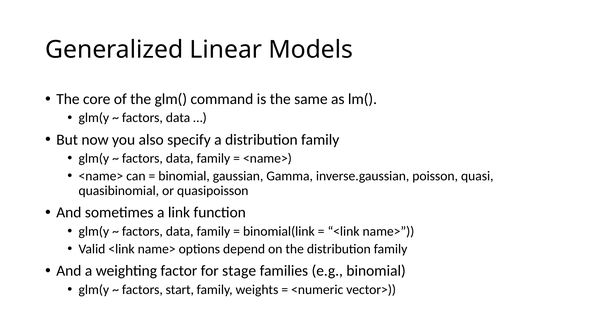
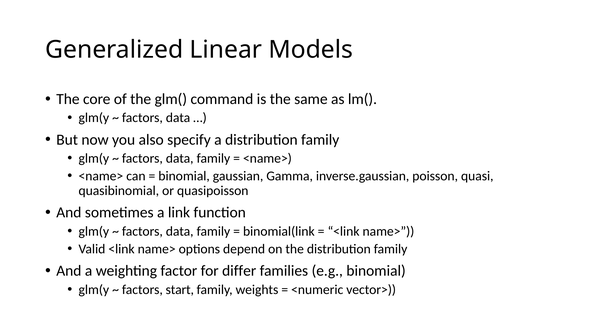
stage: stage -> differ
